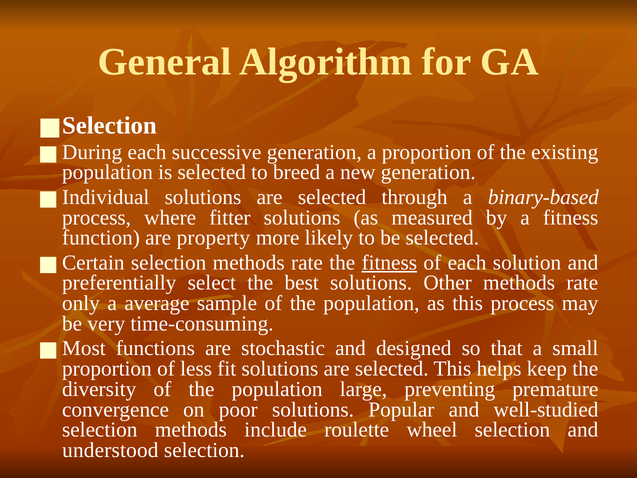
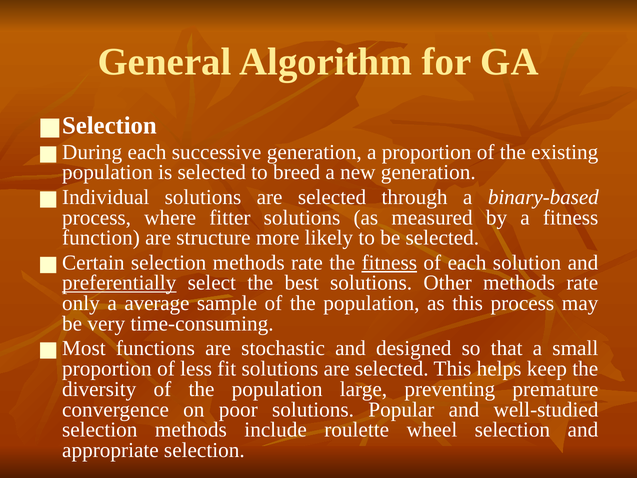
property: property -> structure
preferentially underline: none -> present
understood: understood -> appropriate
